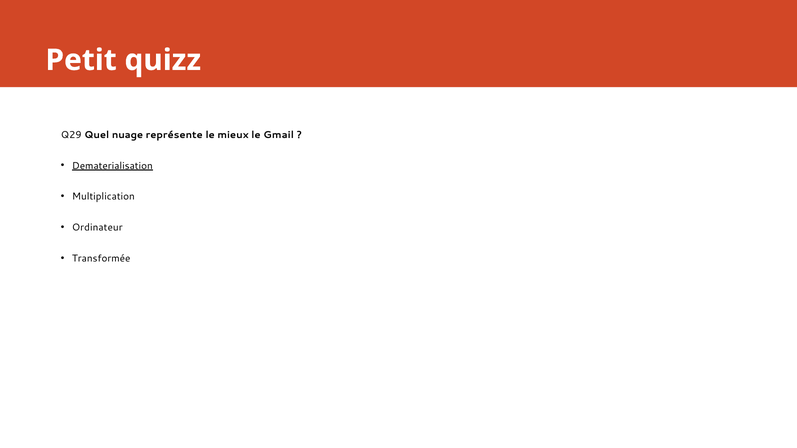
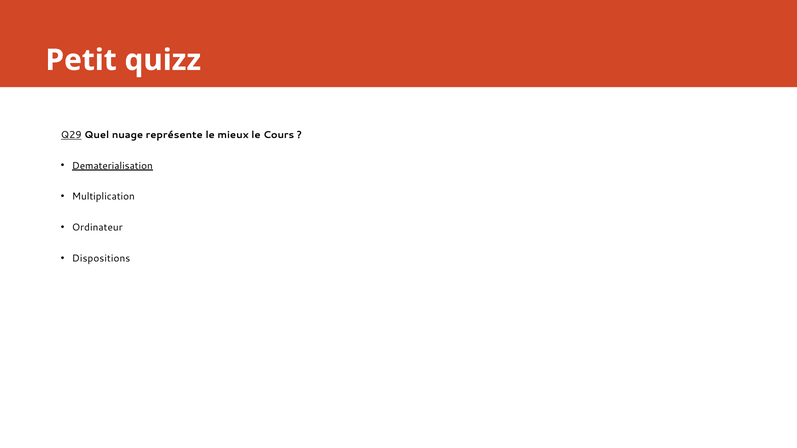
Q29 underline: none -> present
Gmail: Gmail -> Cours
Transformée: Transformée -> Dispositions
